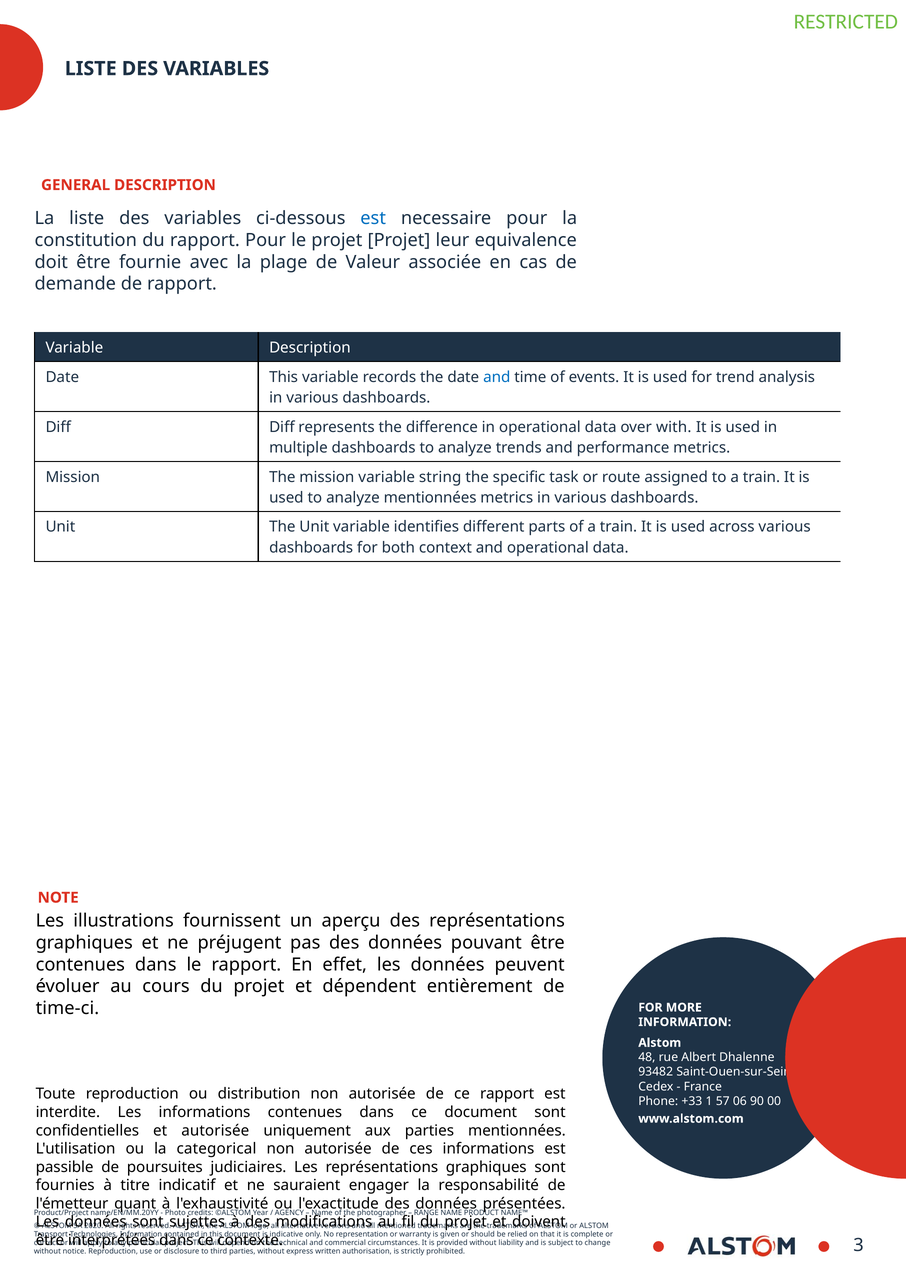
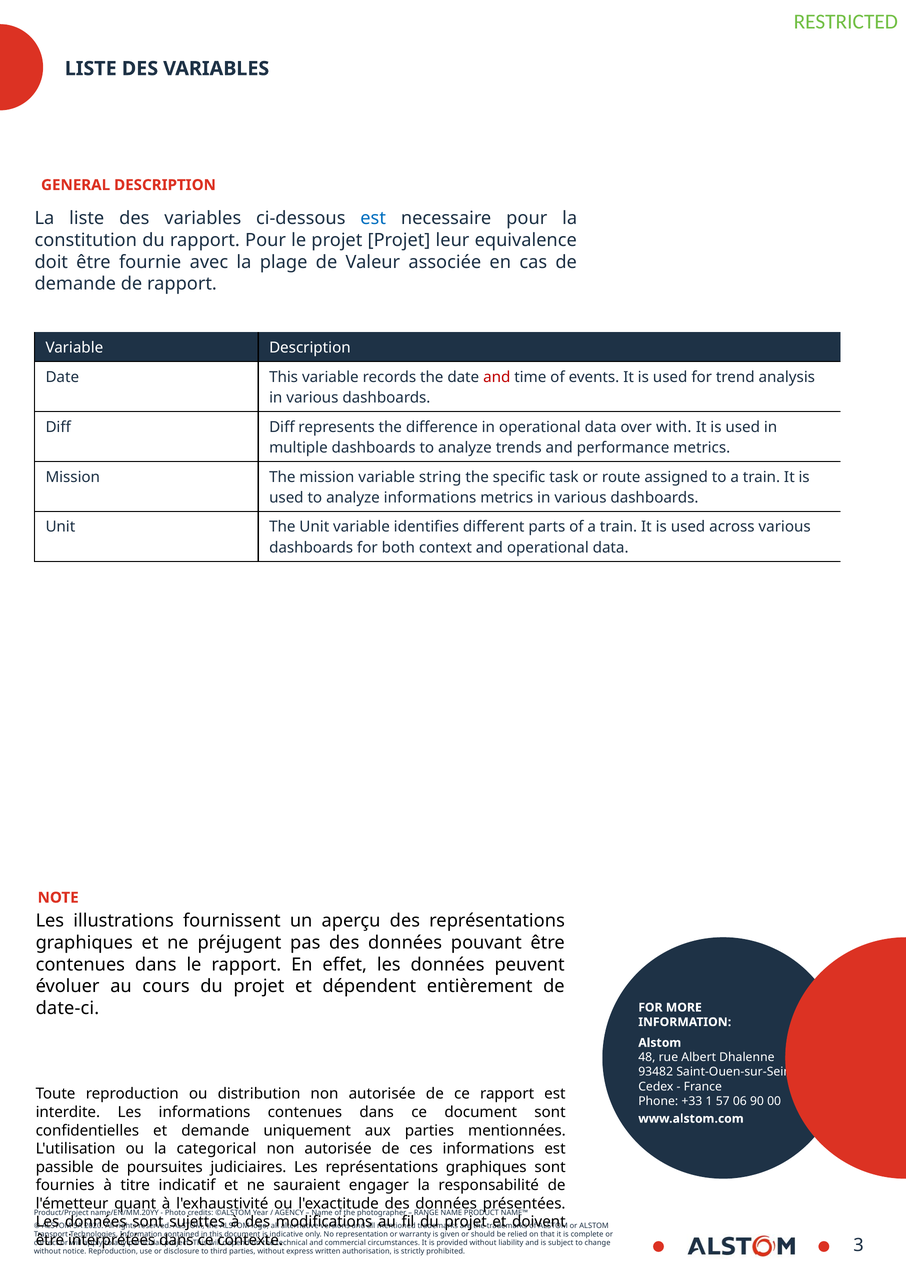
and at (497, 377) colour: blue -> red
analyze mentionnées: mentionnées -> informations
time-ci: time-ci -> date-ci
et autorisée: autorisée -> demande
